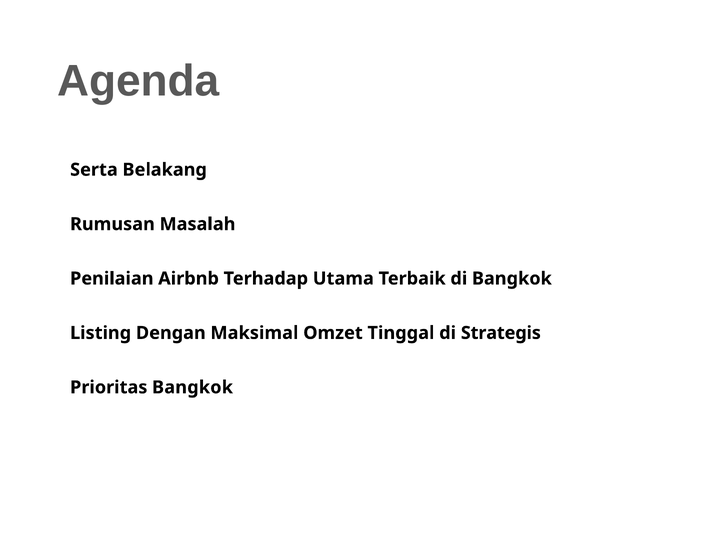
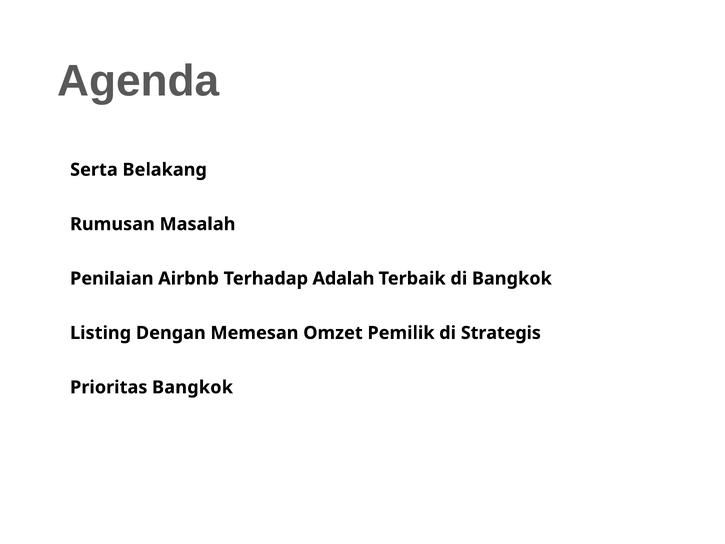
Utama: Utama -> Adalah
Maksimal: Maksimal -> Memesan
Tinggal: Tinggal -> Pemilik
